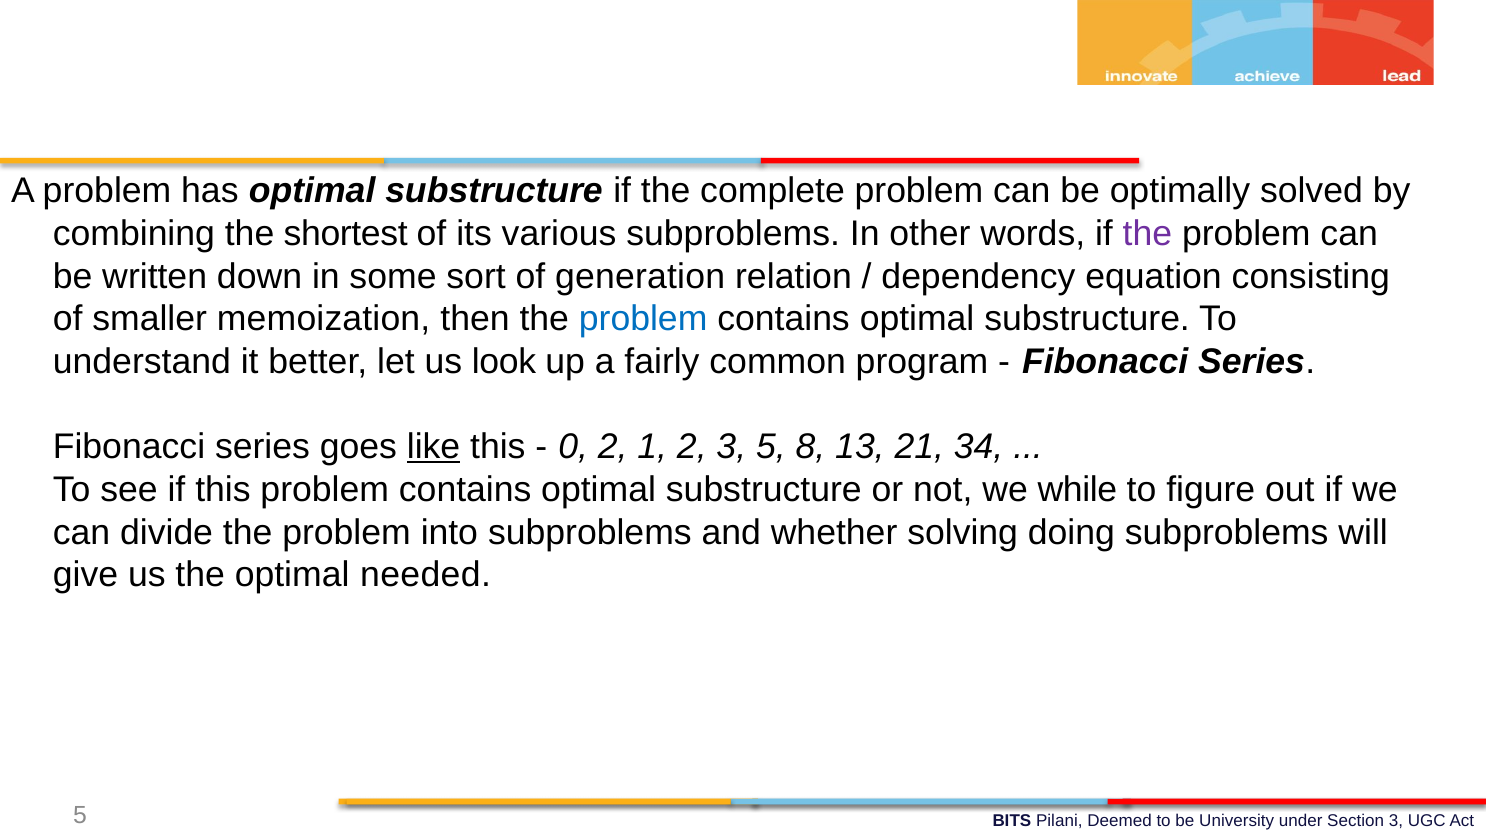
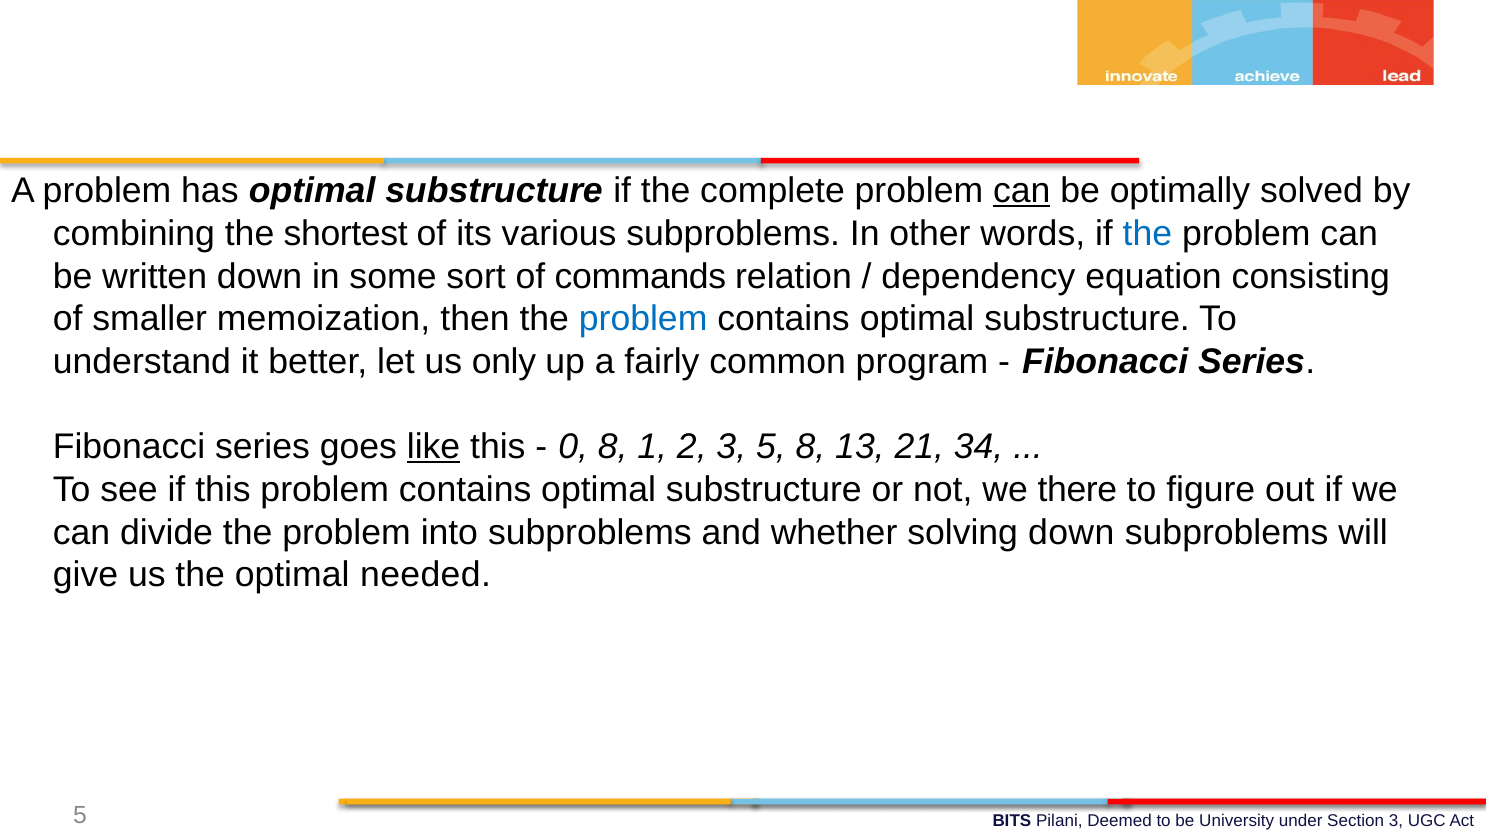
can at (1022, 191) underline: none -> present
the at (1147, 234) colour: purple -> blue
generation: generation -> commands
look: look -> only
0 2: 2 -> 8
while: while -> there
solving doing: doing -> down
